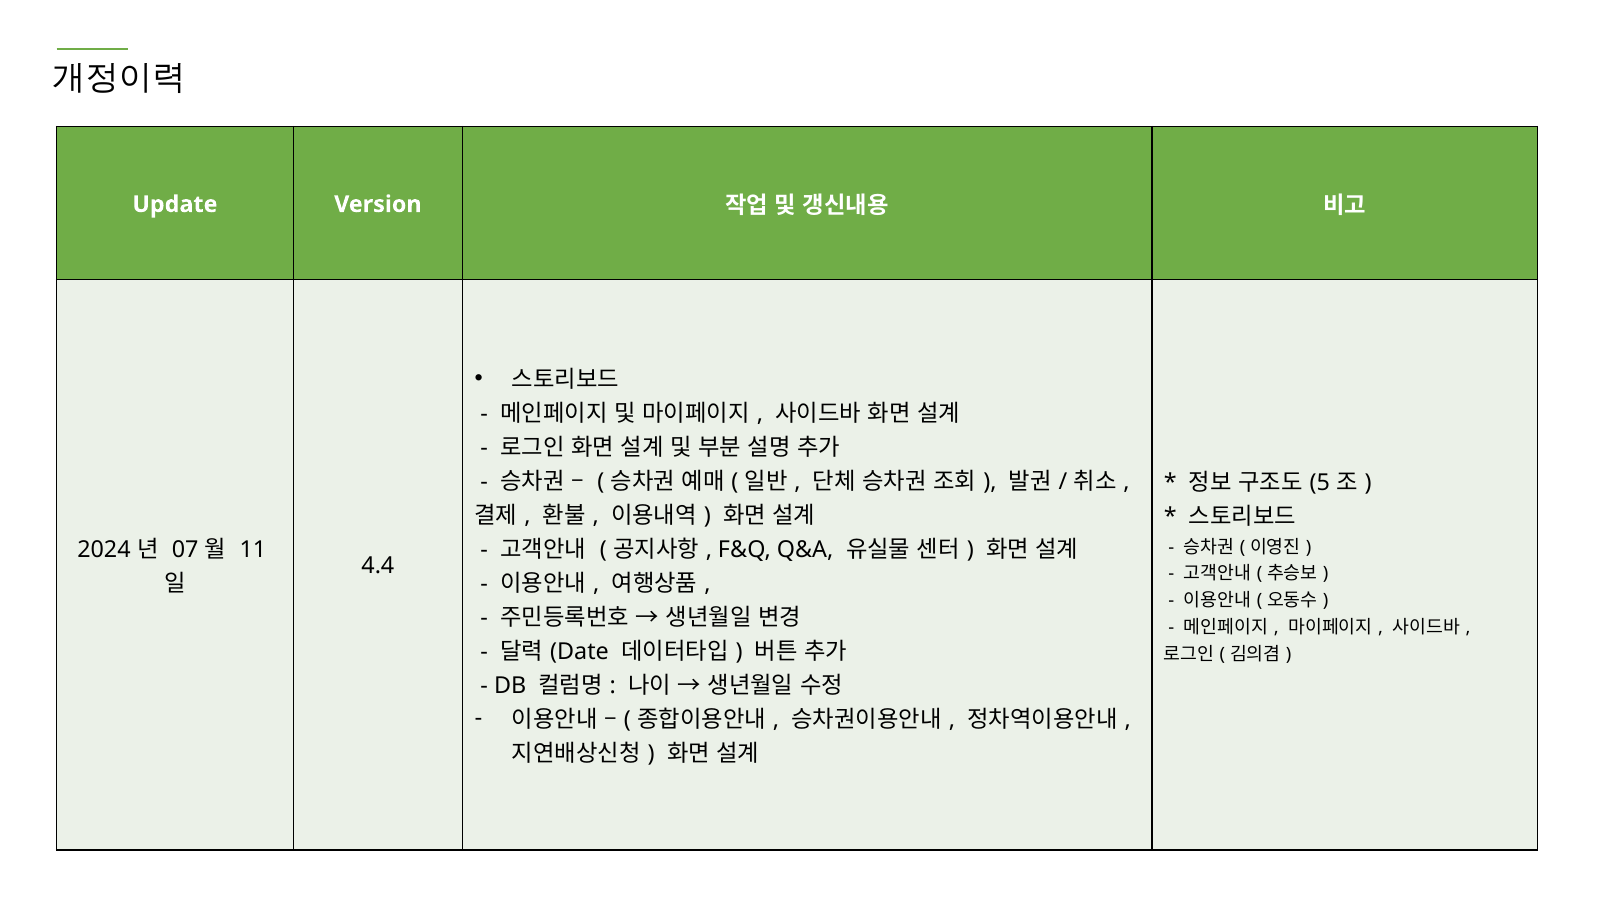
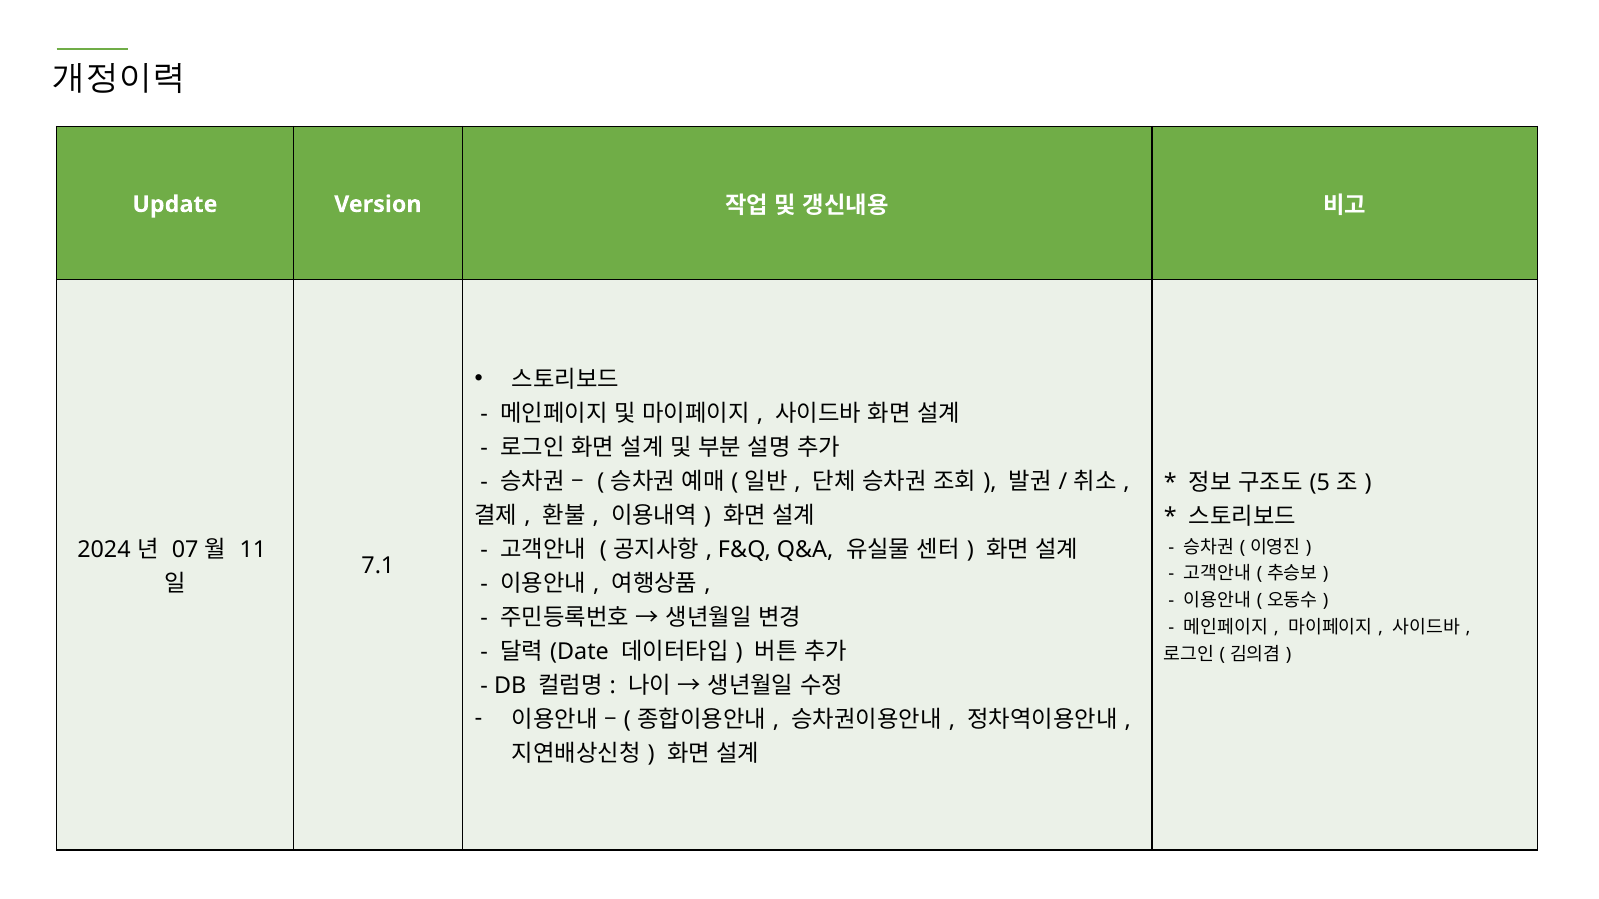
4.4: 4.4 -> 7.1
